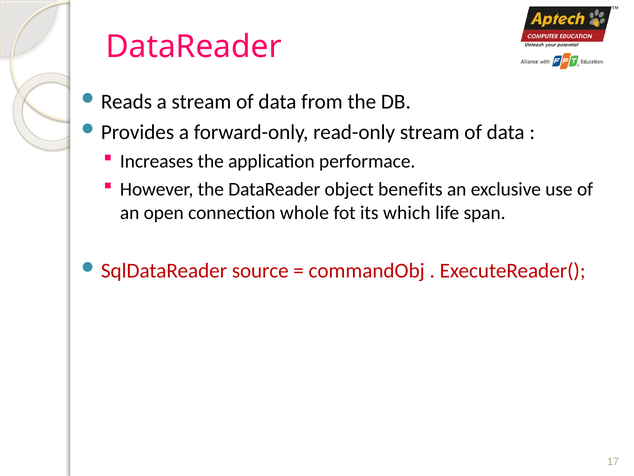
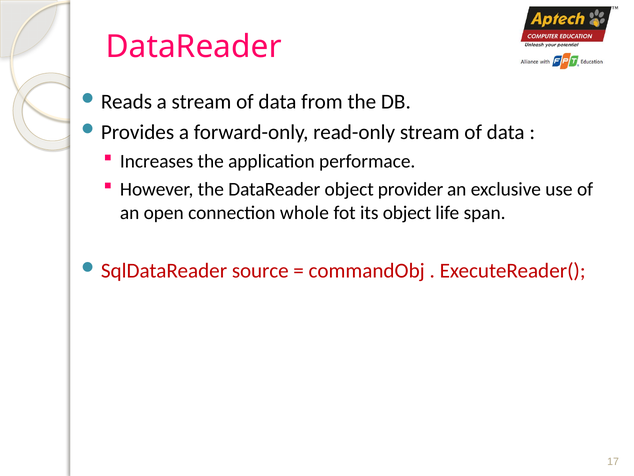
benefits: benefits -> provider
its which: which -> object
